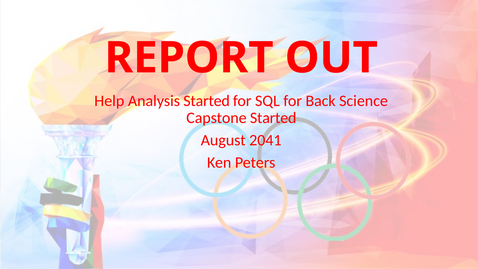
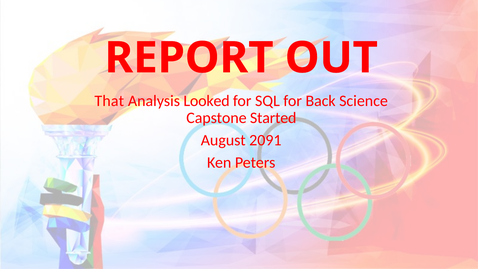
Help: Help -> That
Analysis Started: Started -> Looked
2041: 2041 -> 2091
